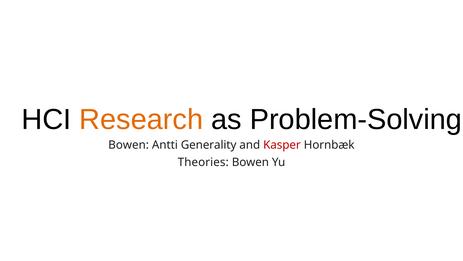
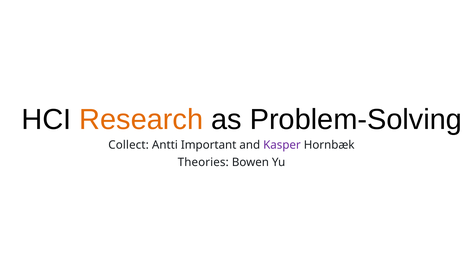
Bowen at (129, 145): Bowen -> Collect
Generality: Generality -> Important
Kasper colour: red -> purple
